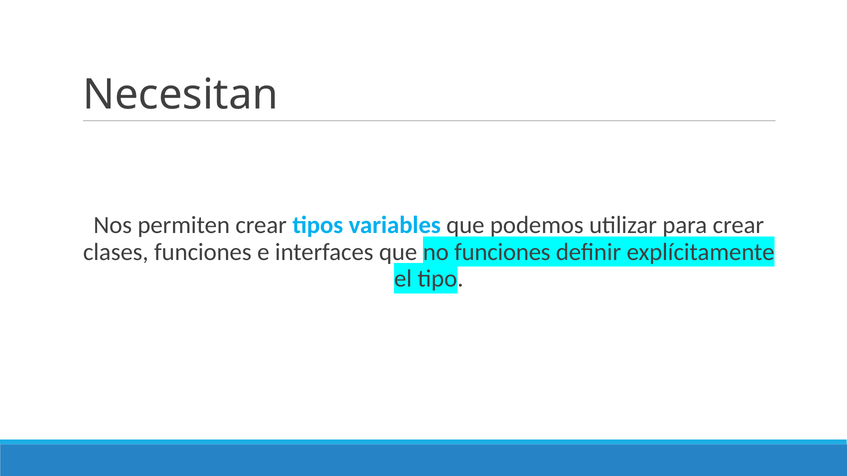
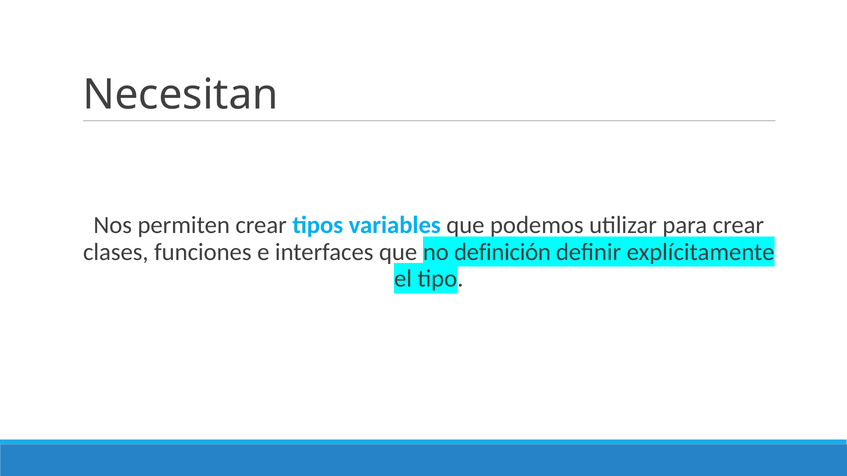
funciones at (502, 252): funciones -> definición
